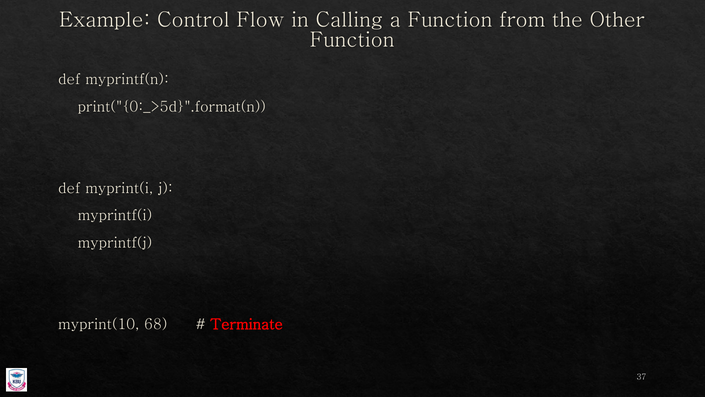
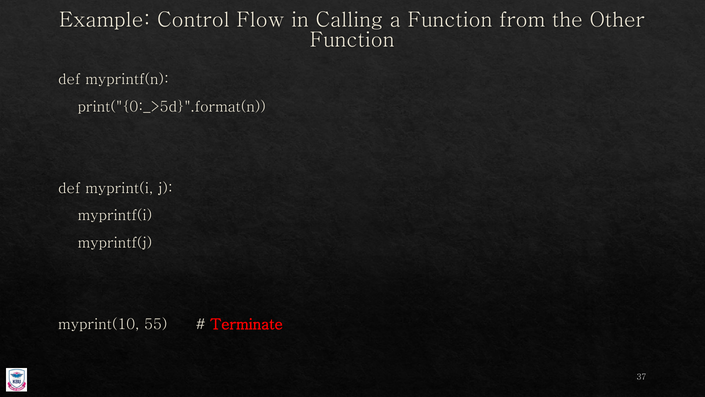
68: 68 -> 55
